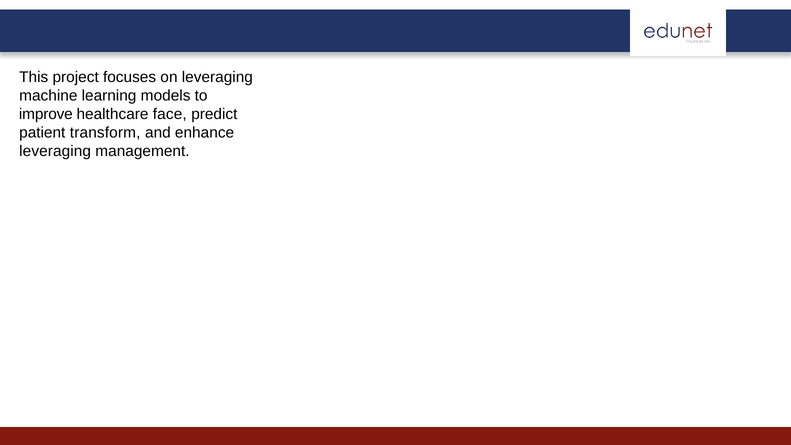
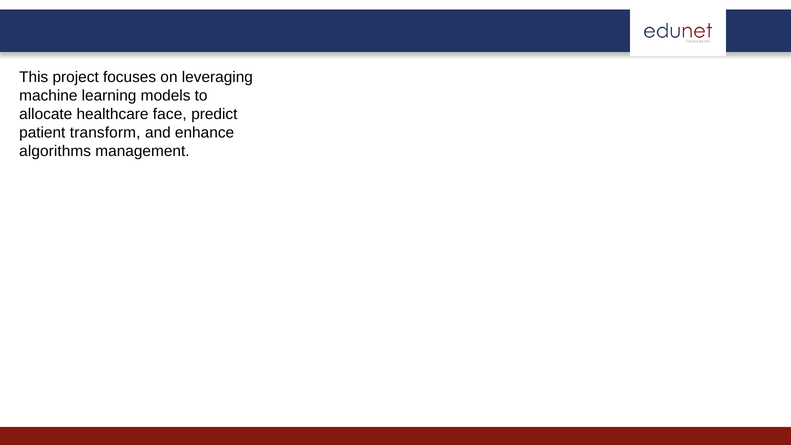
improve: improve -> allocate
leveraging at (55, 151): leveraging -> algorithms
